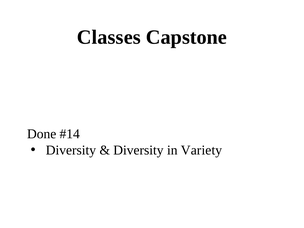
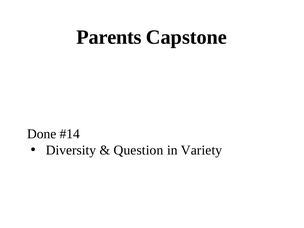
Classes: Classes -> Parents
Diversity at (139, 150): Diversity -> Question
